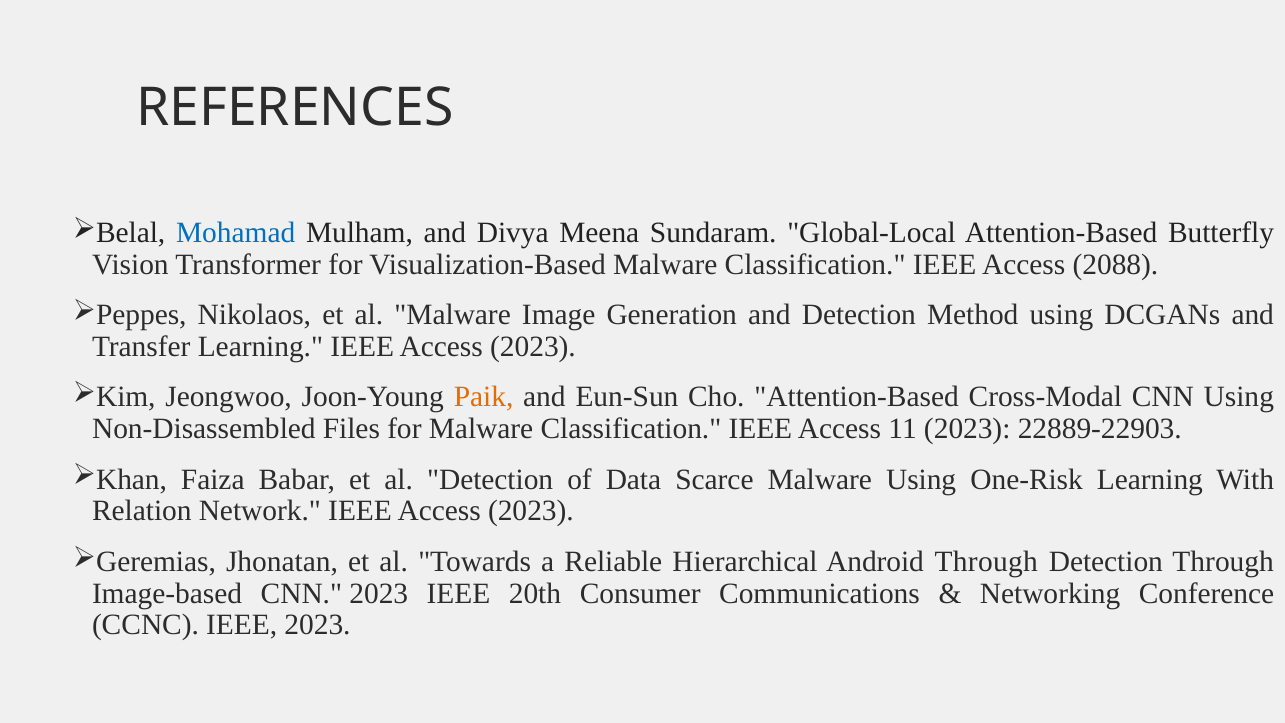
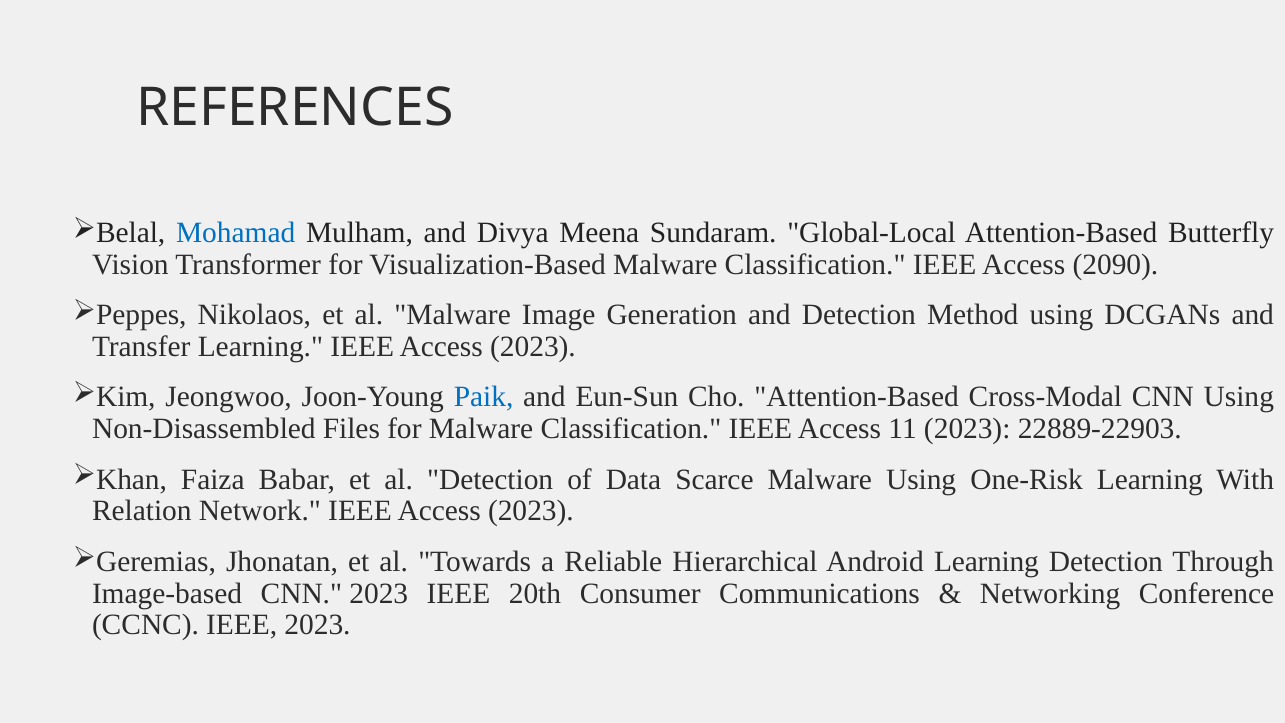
2088: 2088 -> 2090
Paik colour: orange -> blue
Android Through: Through -> Learning
